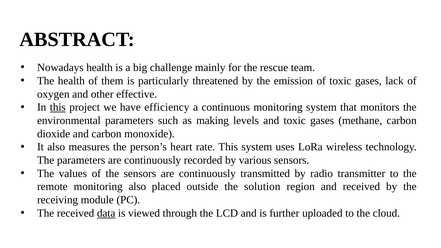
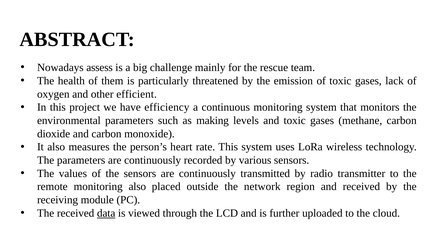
Nowadays health: health -> assess
effective: effective -> efficient
this at (58, 107) underline: present -> none
solution: solution -> network
